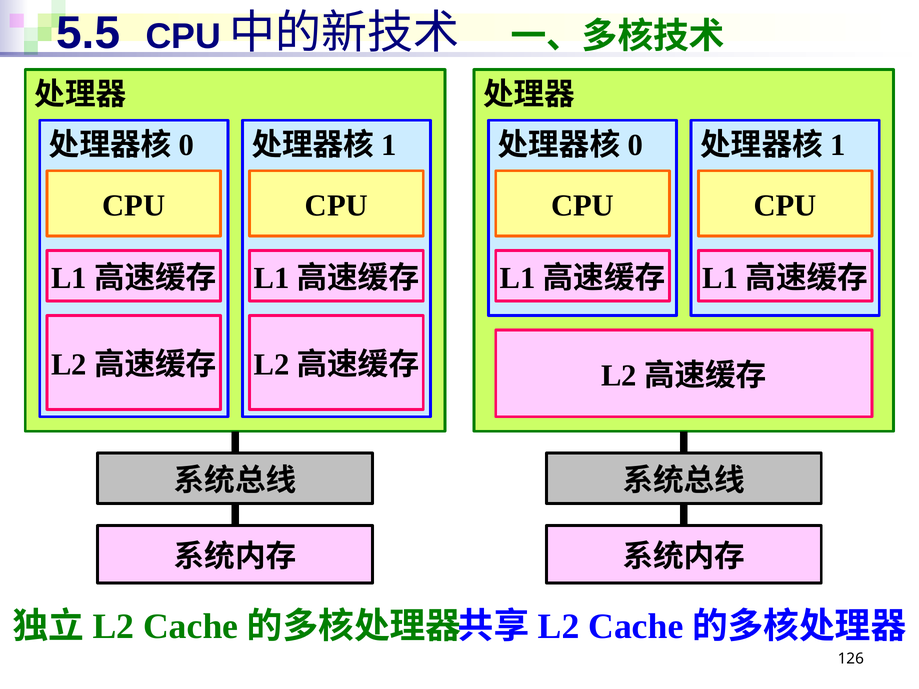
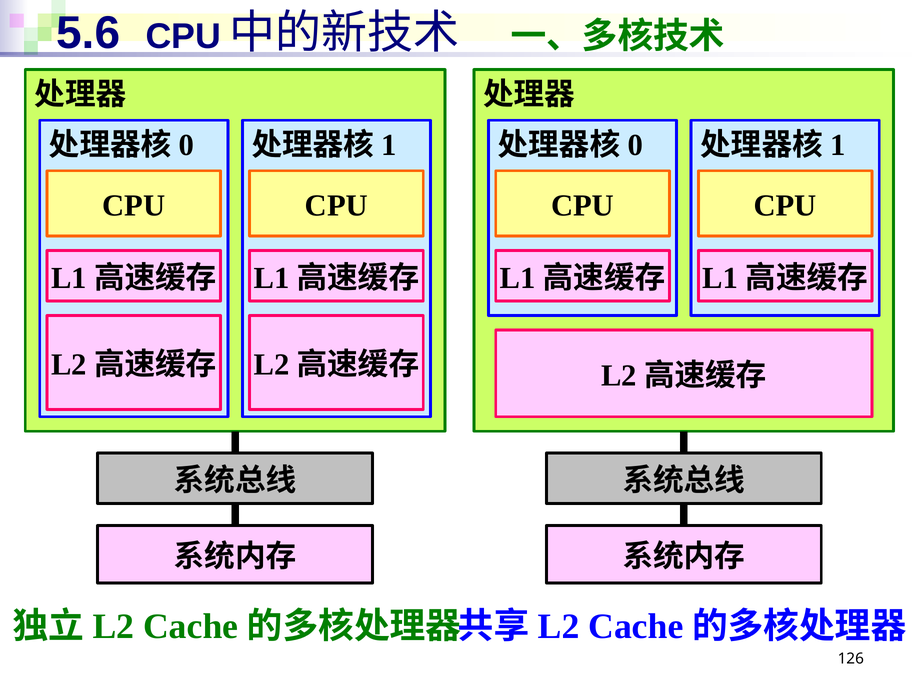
5.5: 5.5 -> 5.6
